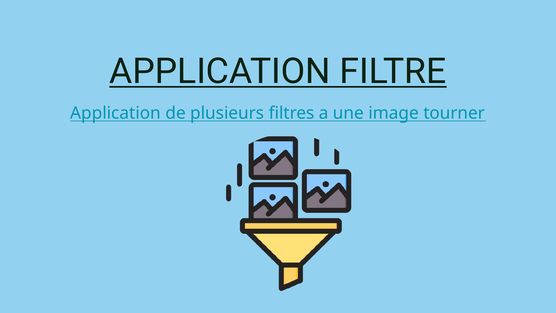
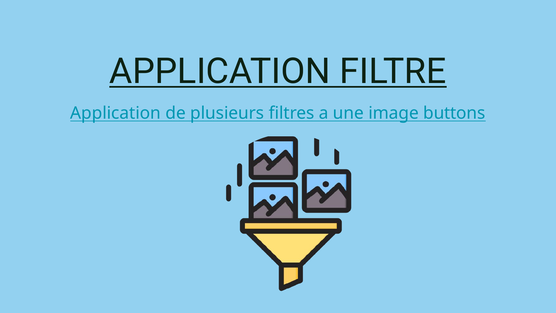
tourner: tourner -> buttons
